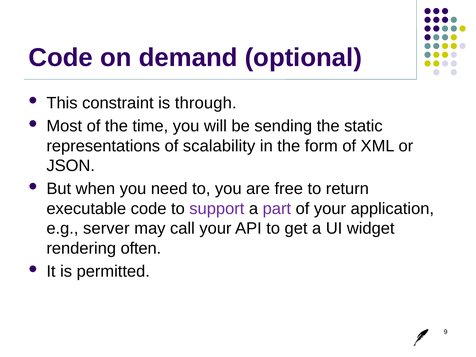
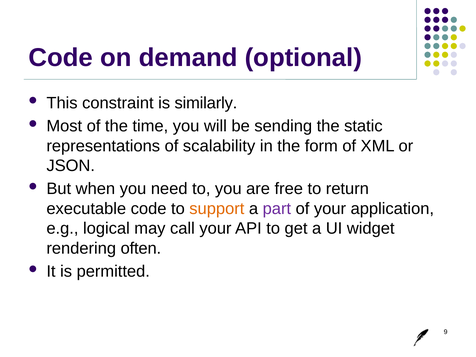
through: through -> similarly
support colour: purple -> orange
server: server -> logical
